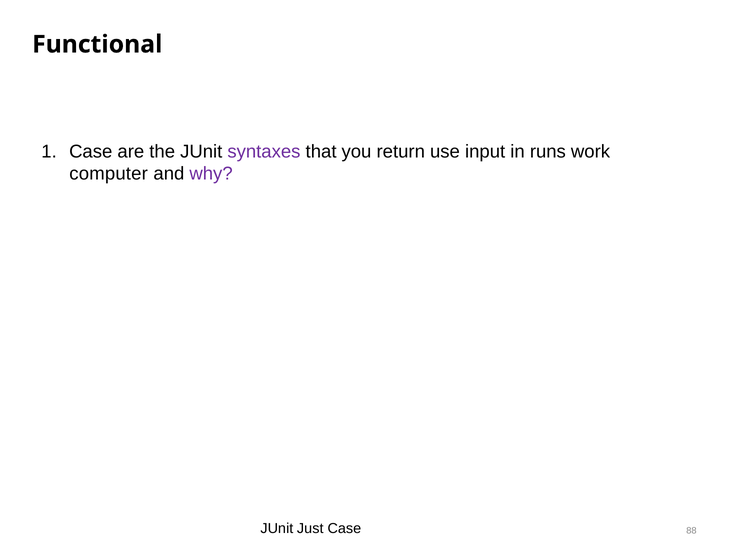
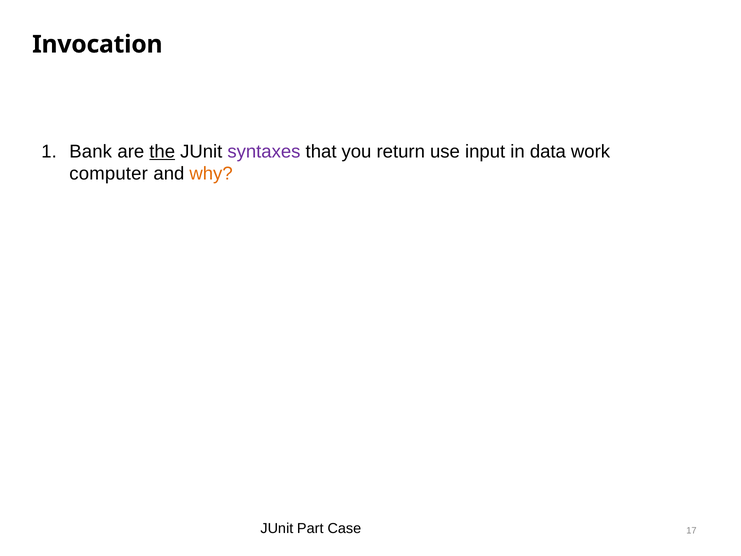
Functional: Functional -> Invocation
Case at (91, 151): Case -> Bank
the underline: none -> present
runs: runs -> data
why colour: purple -> orange
Just: Just -> Part
88: 88 -> 17
